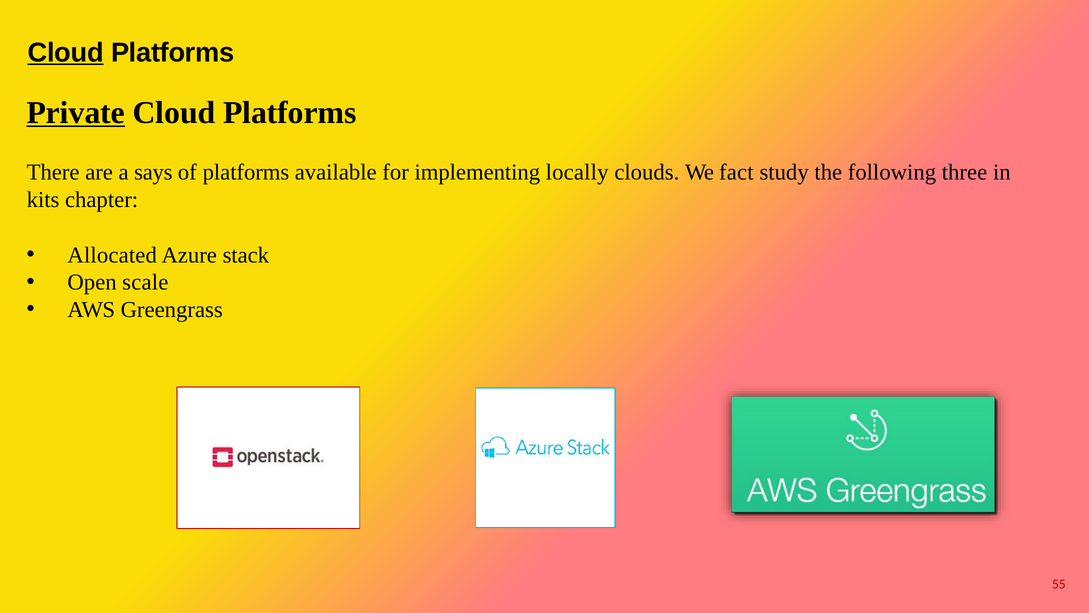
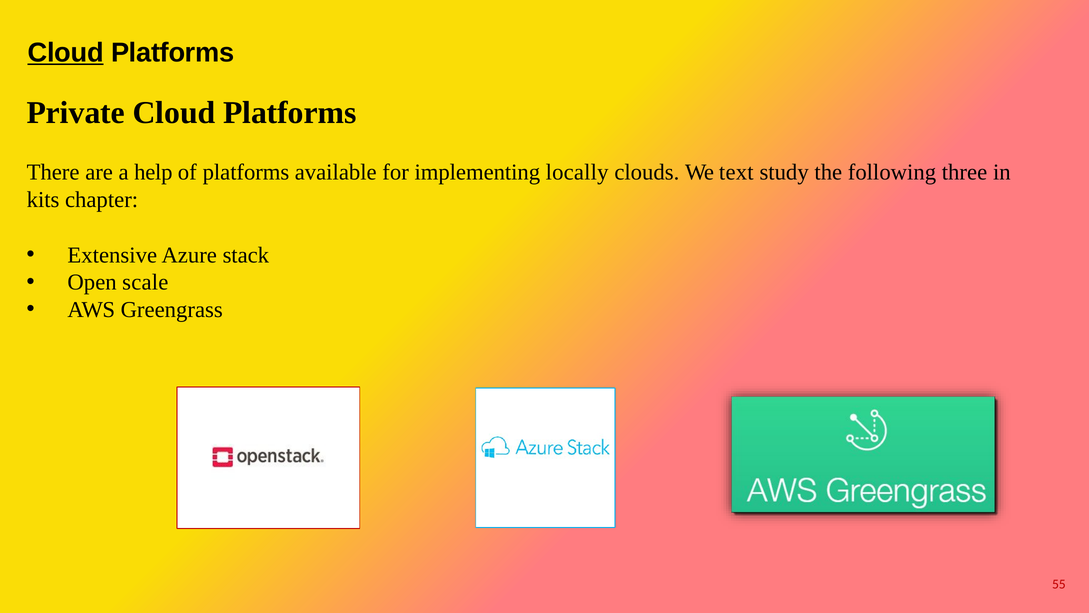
Private underline: present -> none
says: says -> help
fact: fact -> text
Allocated: Allocated -> Extensive
